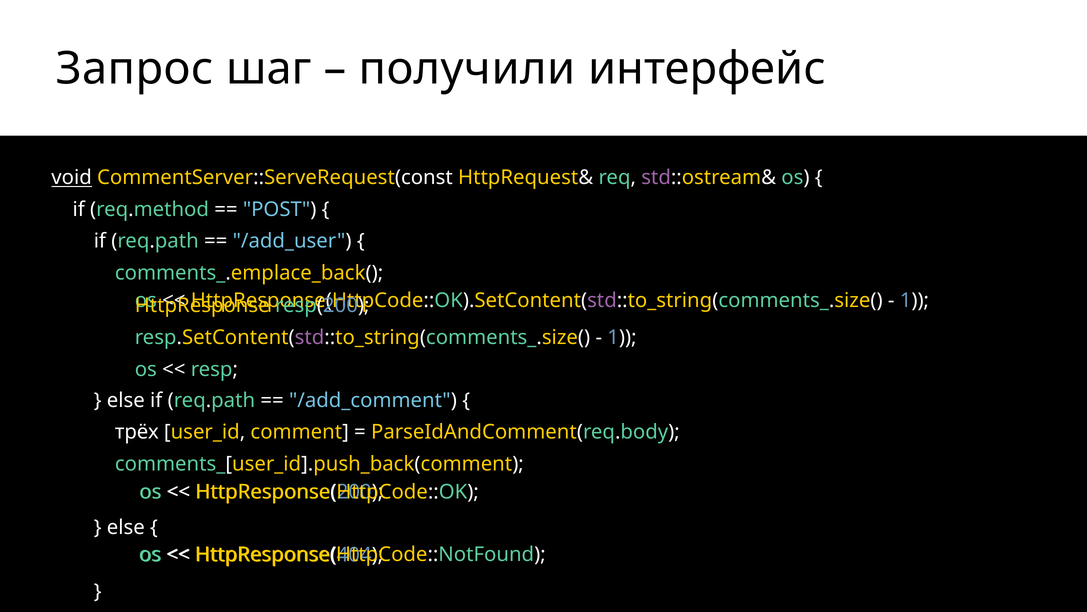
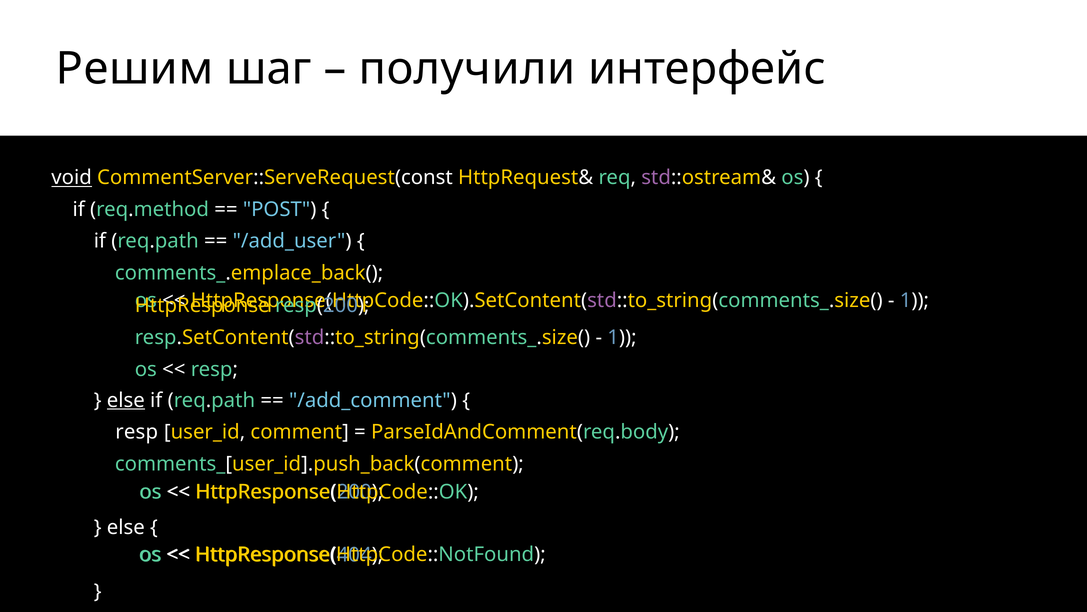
Запрос: Запрос -> Решим
else at (126, 400) underline: none -> present
трёх at (137, 432): трёх -> resp
